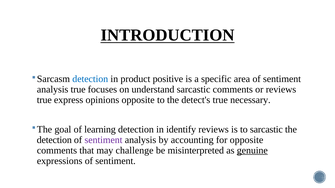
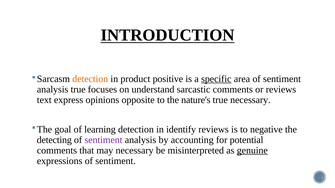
detection at (90, 79) colour: blue -> orange
specific underline: none -> present
true at (44, 100): true -> text
detect's: detect's -> nature's
to sarcastic: sarcastic -> negative
detection at (54, 140): detection -> detecting
for opposite: opposite -> potential
may challenge: challenge -> necessary
